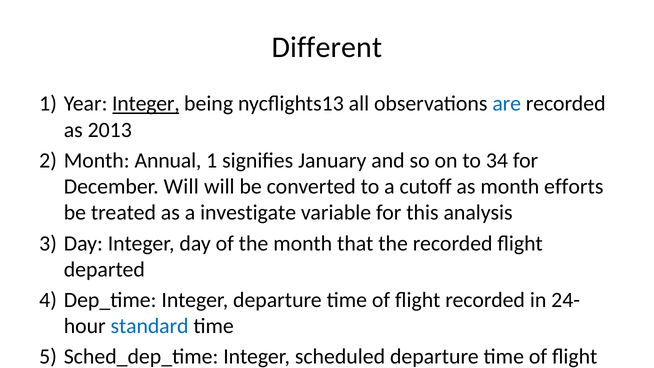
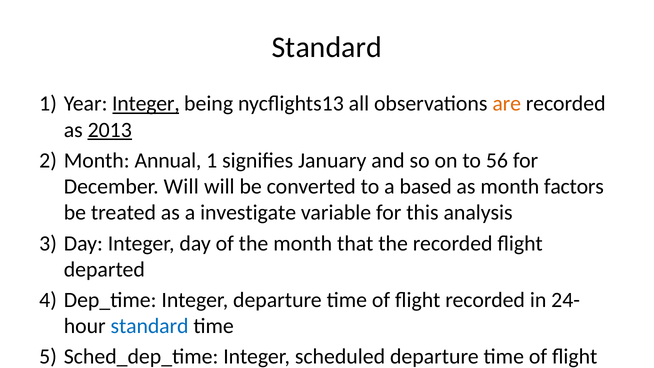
Different at (327, 47): Different -> Standard
are colour: blue -> orange
2013 underline: none -> present
34: 34 -> 56
cutoff: cutoff -> based
efforts: efforts -> factors
